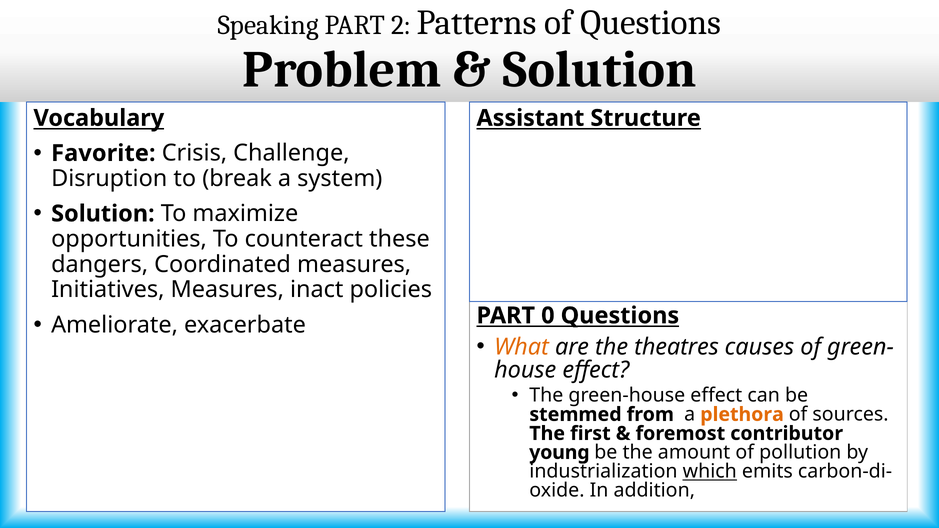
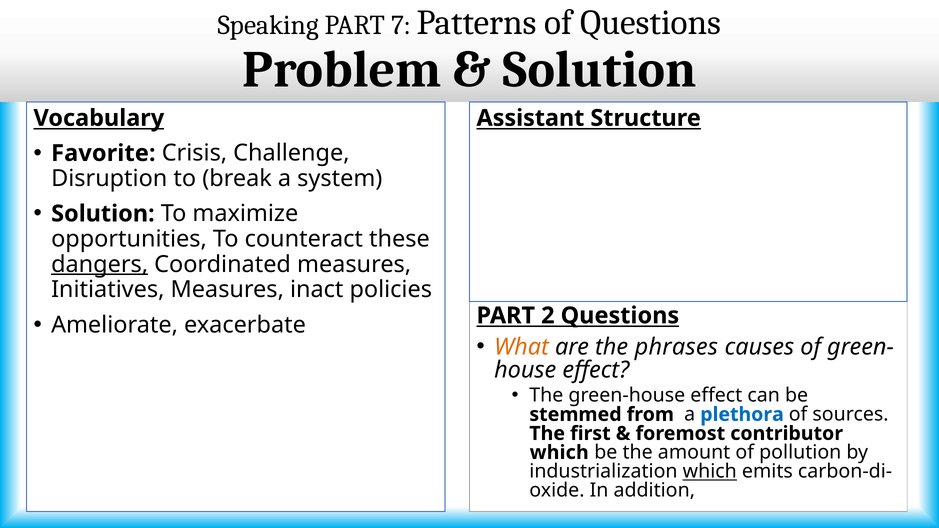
2: 2 -> 7
dangers underline: none -> present
0: 0 -> 2
theatres: theatres -> phrases
plethora colour: orange -> blue
young at (559, 453): young -> which
